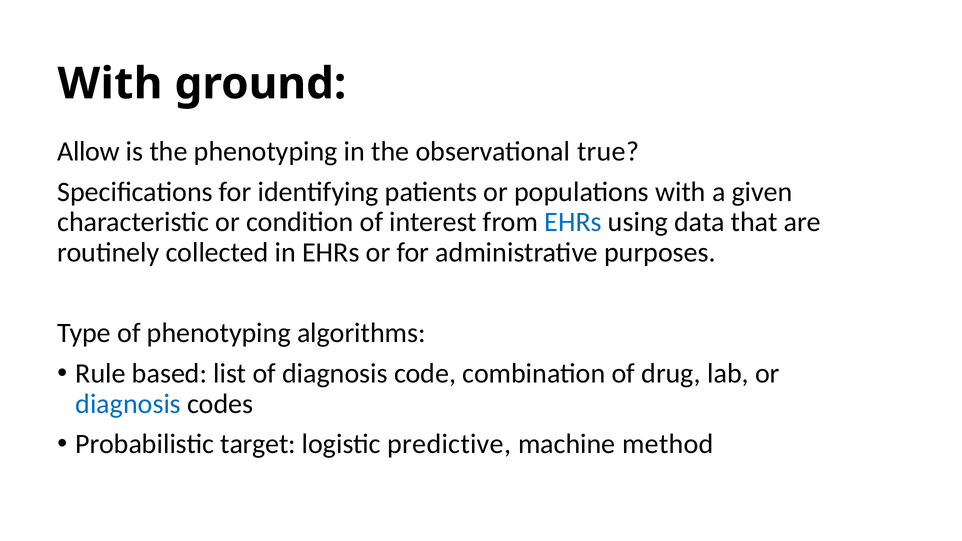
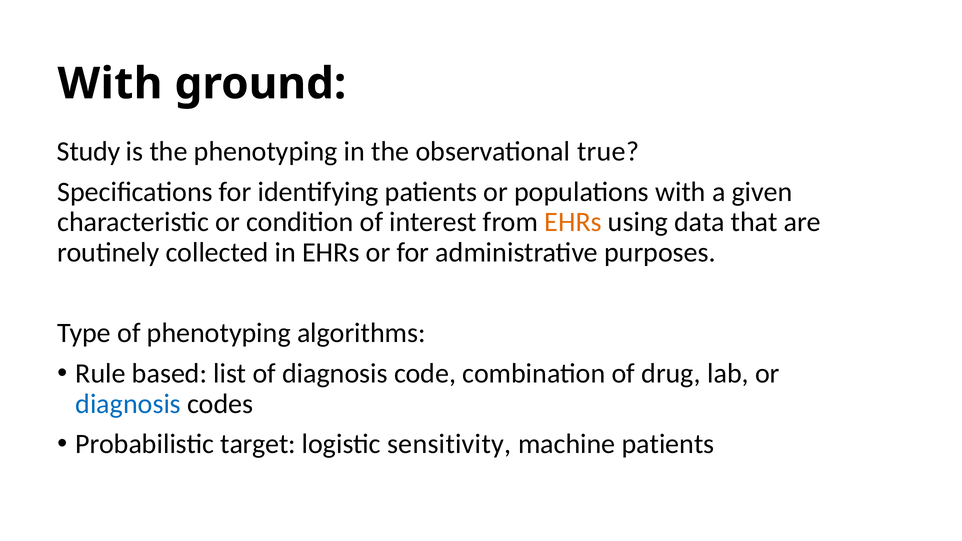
Allow: Allow -> Study
EHRs at (573, 222) colour: blue -> orange
predictive: predictive -> sensitivity
machine method: method -> patients
